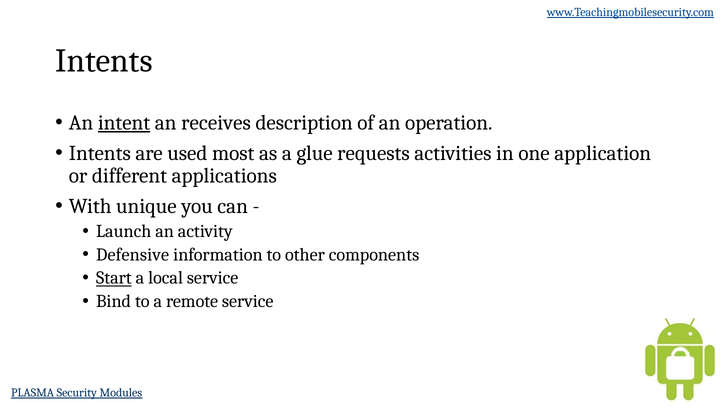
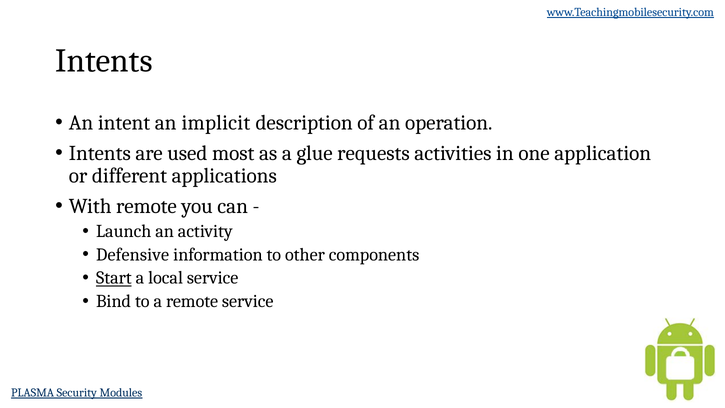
intent underline: present -> none
receives: receives -> implicit
With unique: unique -> remote
